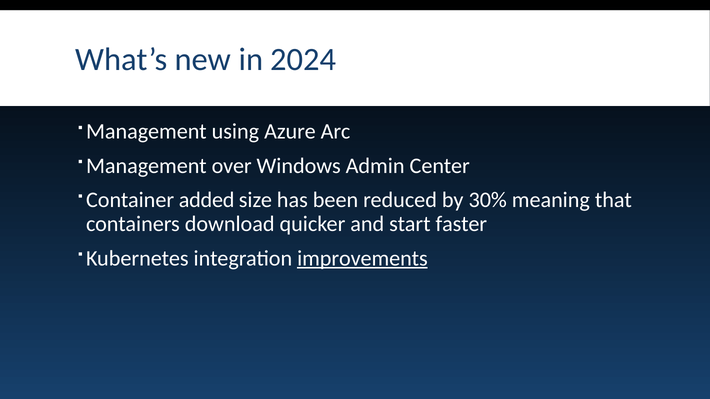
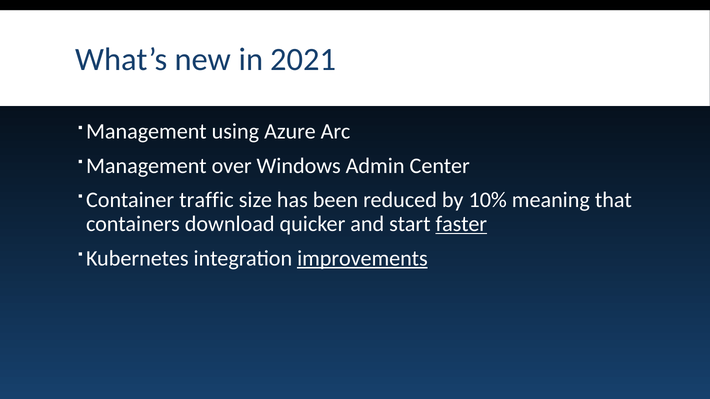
2024: 2024 -> 2021
added: added -> traffic
30%: 30% -> 10%
faster underline: none -> present
